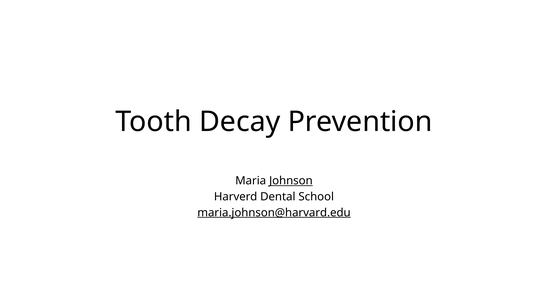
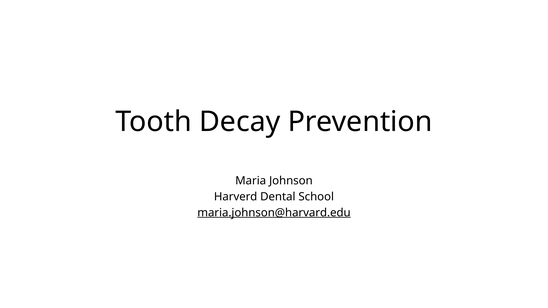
Johnson underline: present -> none
